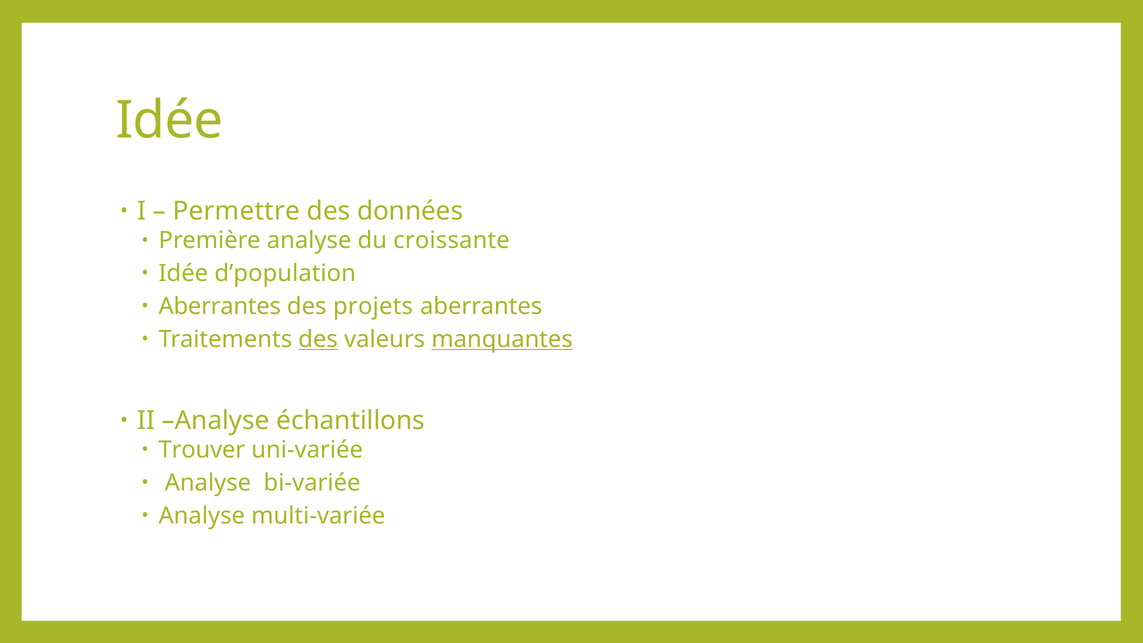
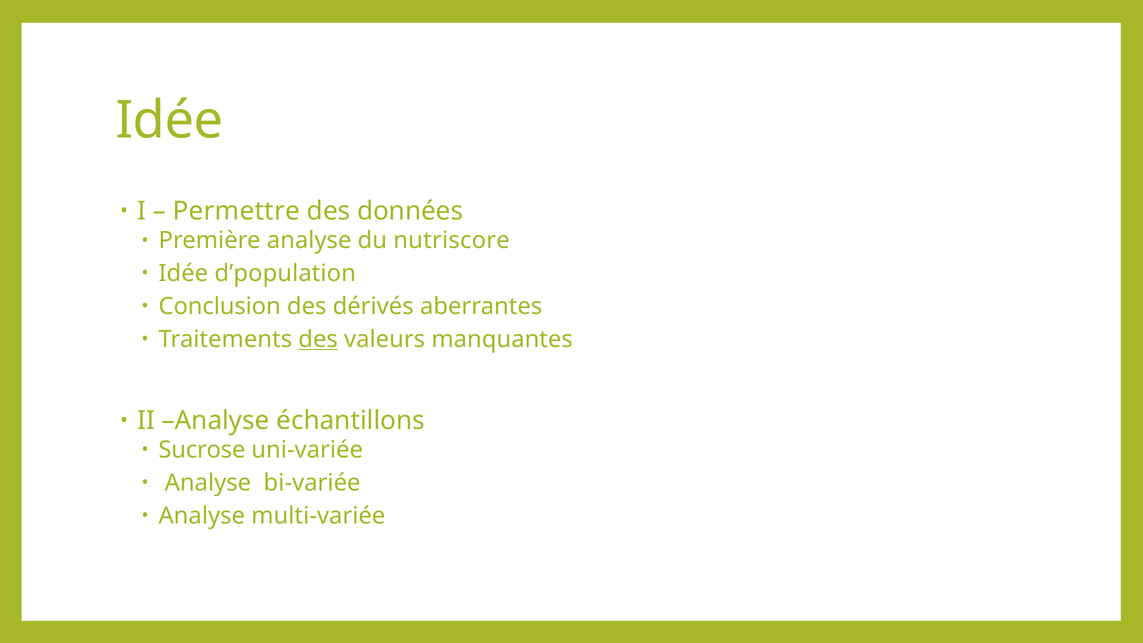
croissante: croissante -> nutriscore
Aberrantes at (220, 306): Aberrantes -> Conclusion
projets: projets -> dérivés
manquantes underline: present -> none
Trouver: Trouver -> Sucrose
